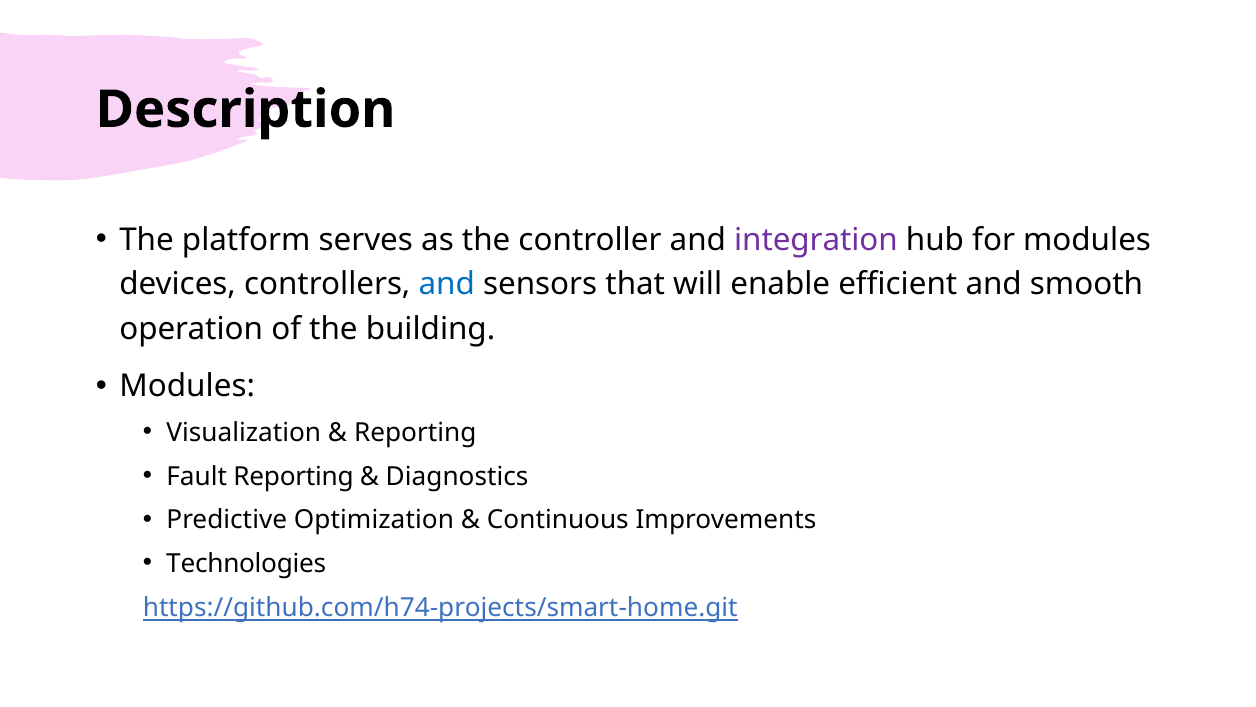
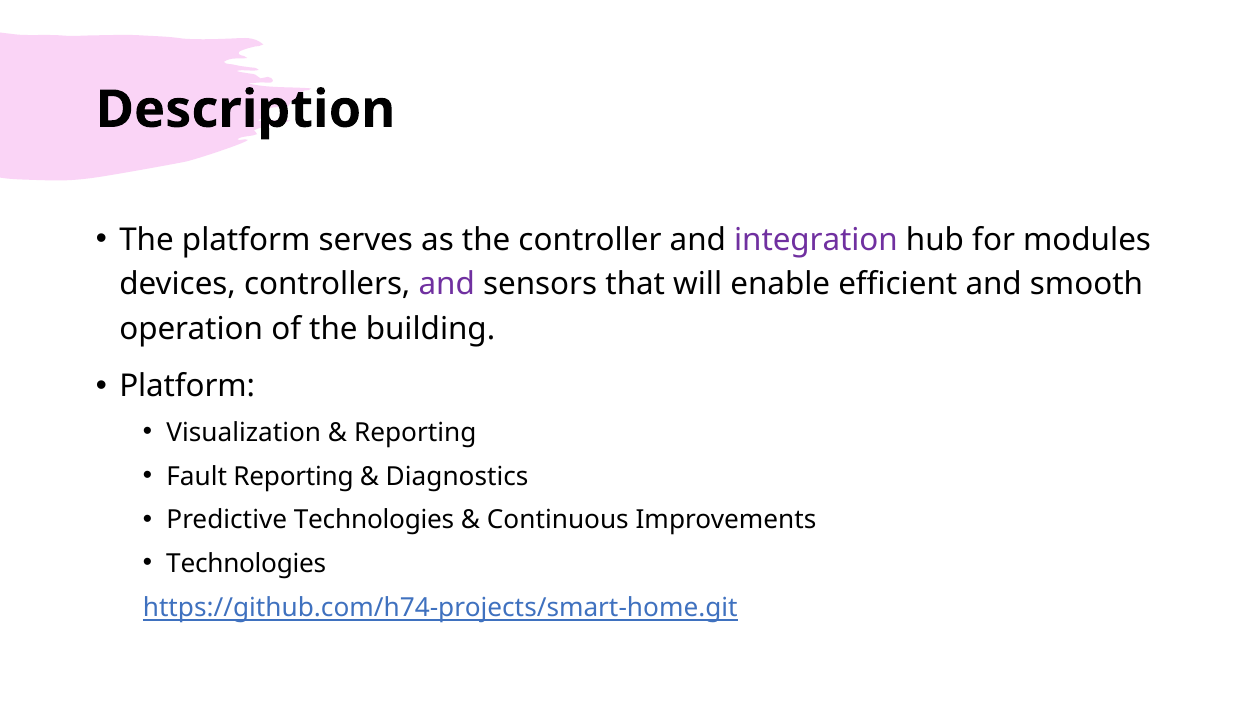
and at (447, 284) colour: blue -> purple
Modules at (187, 386): Modules -> Platform
Predictive Optimization: Optimization -> Technologies
